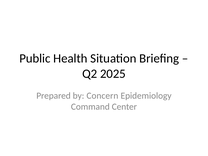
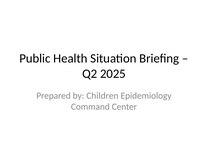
Concern: Concern -> Children
